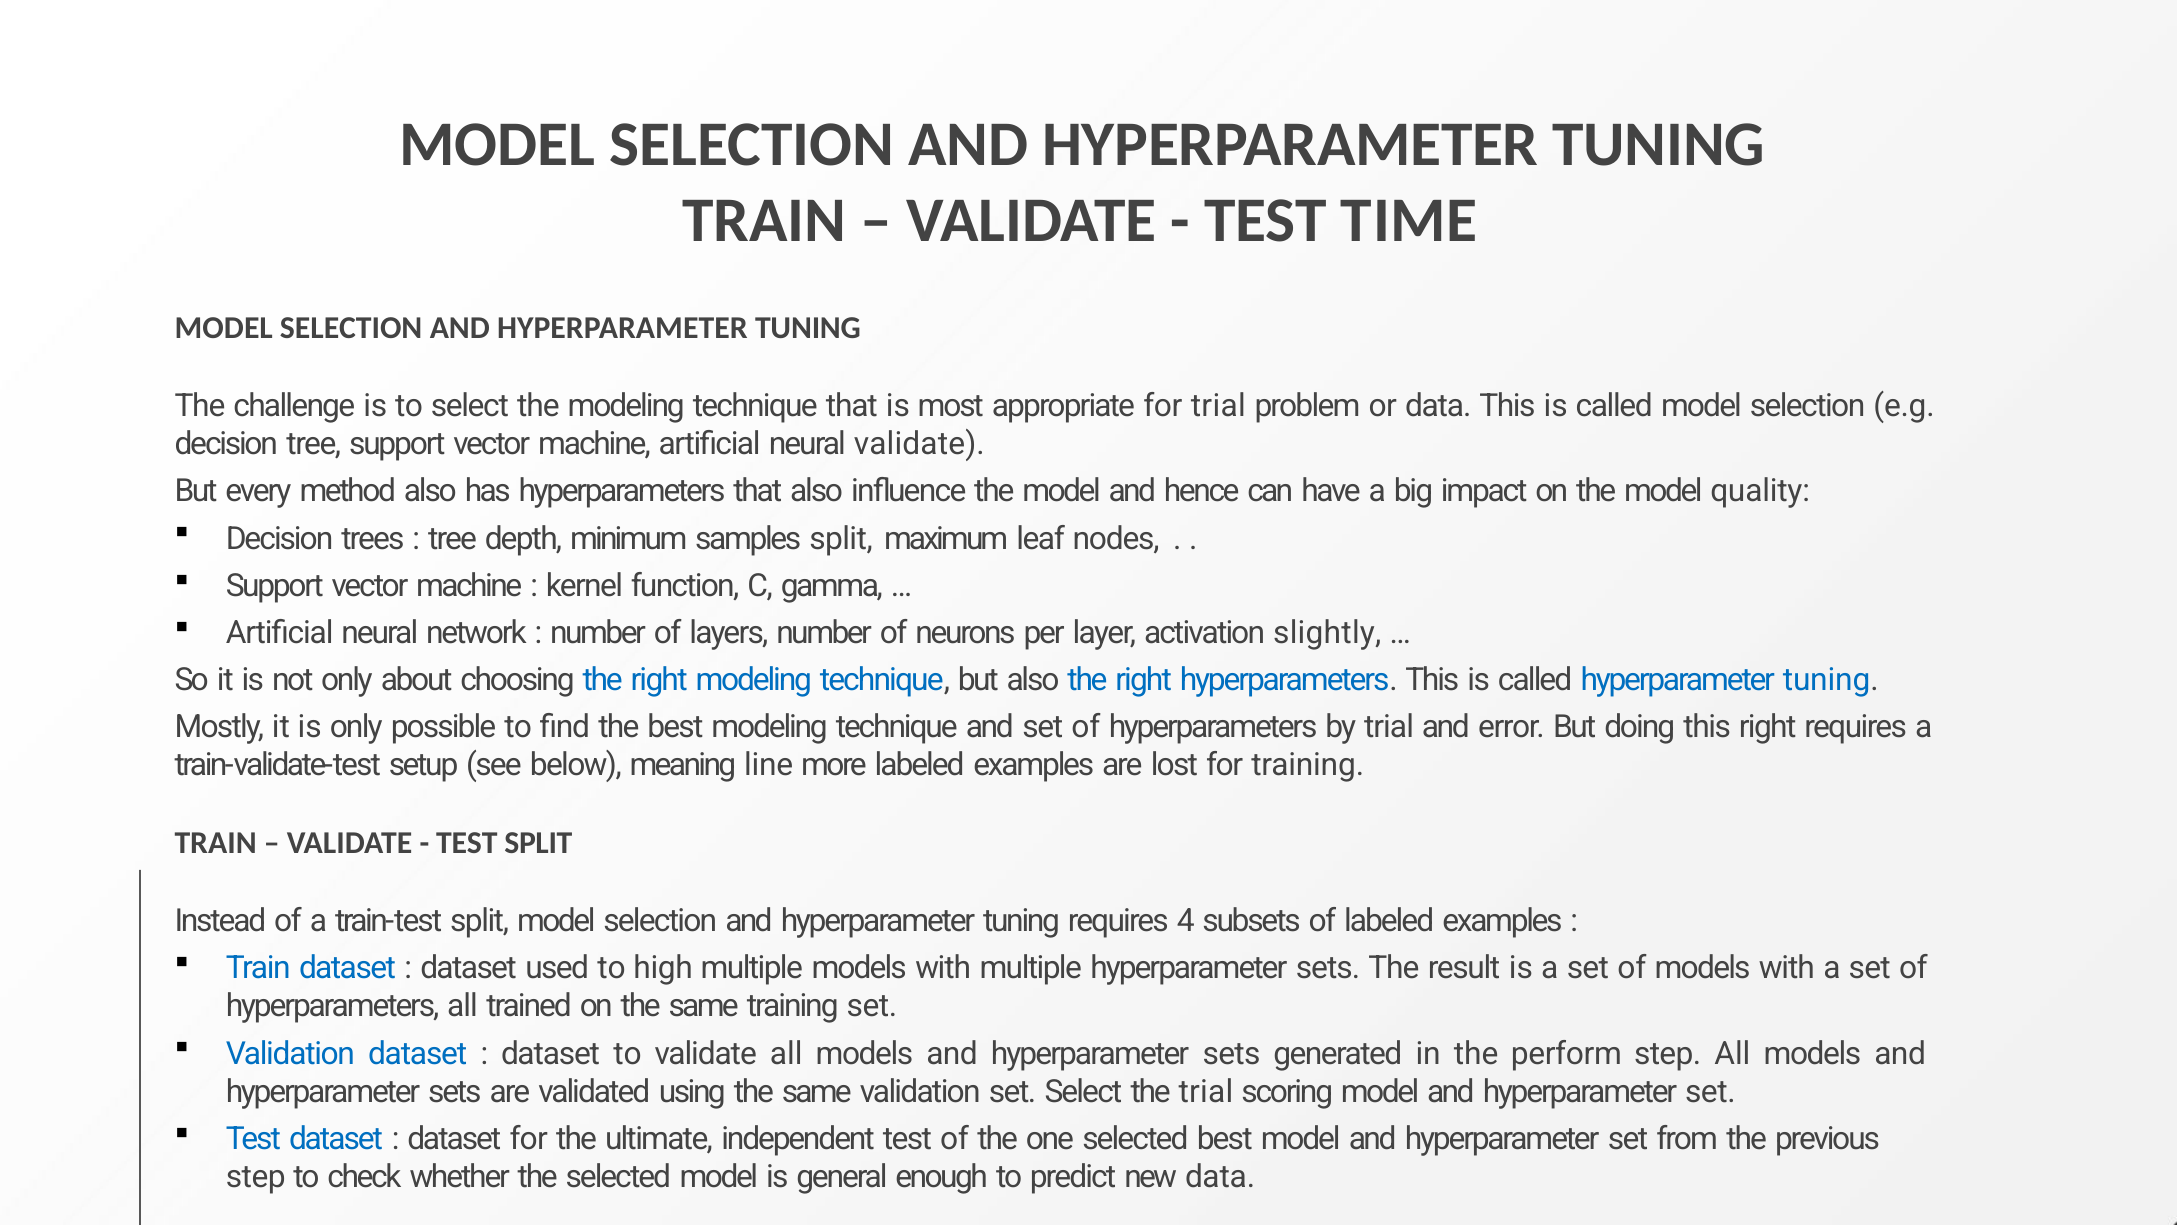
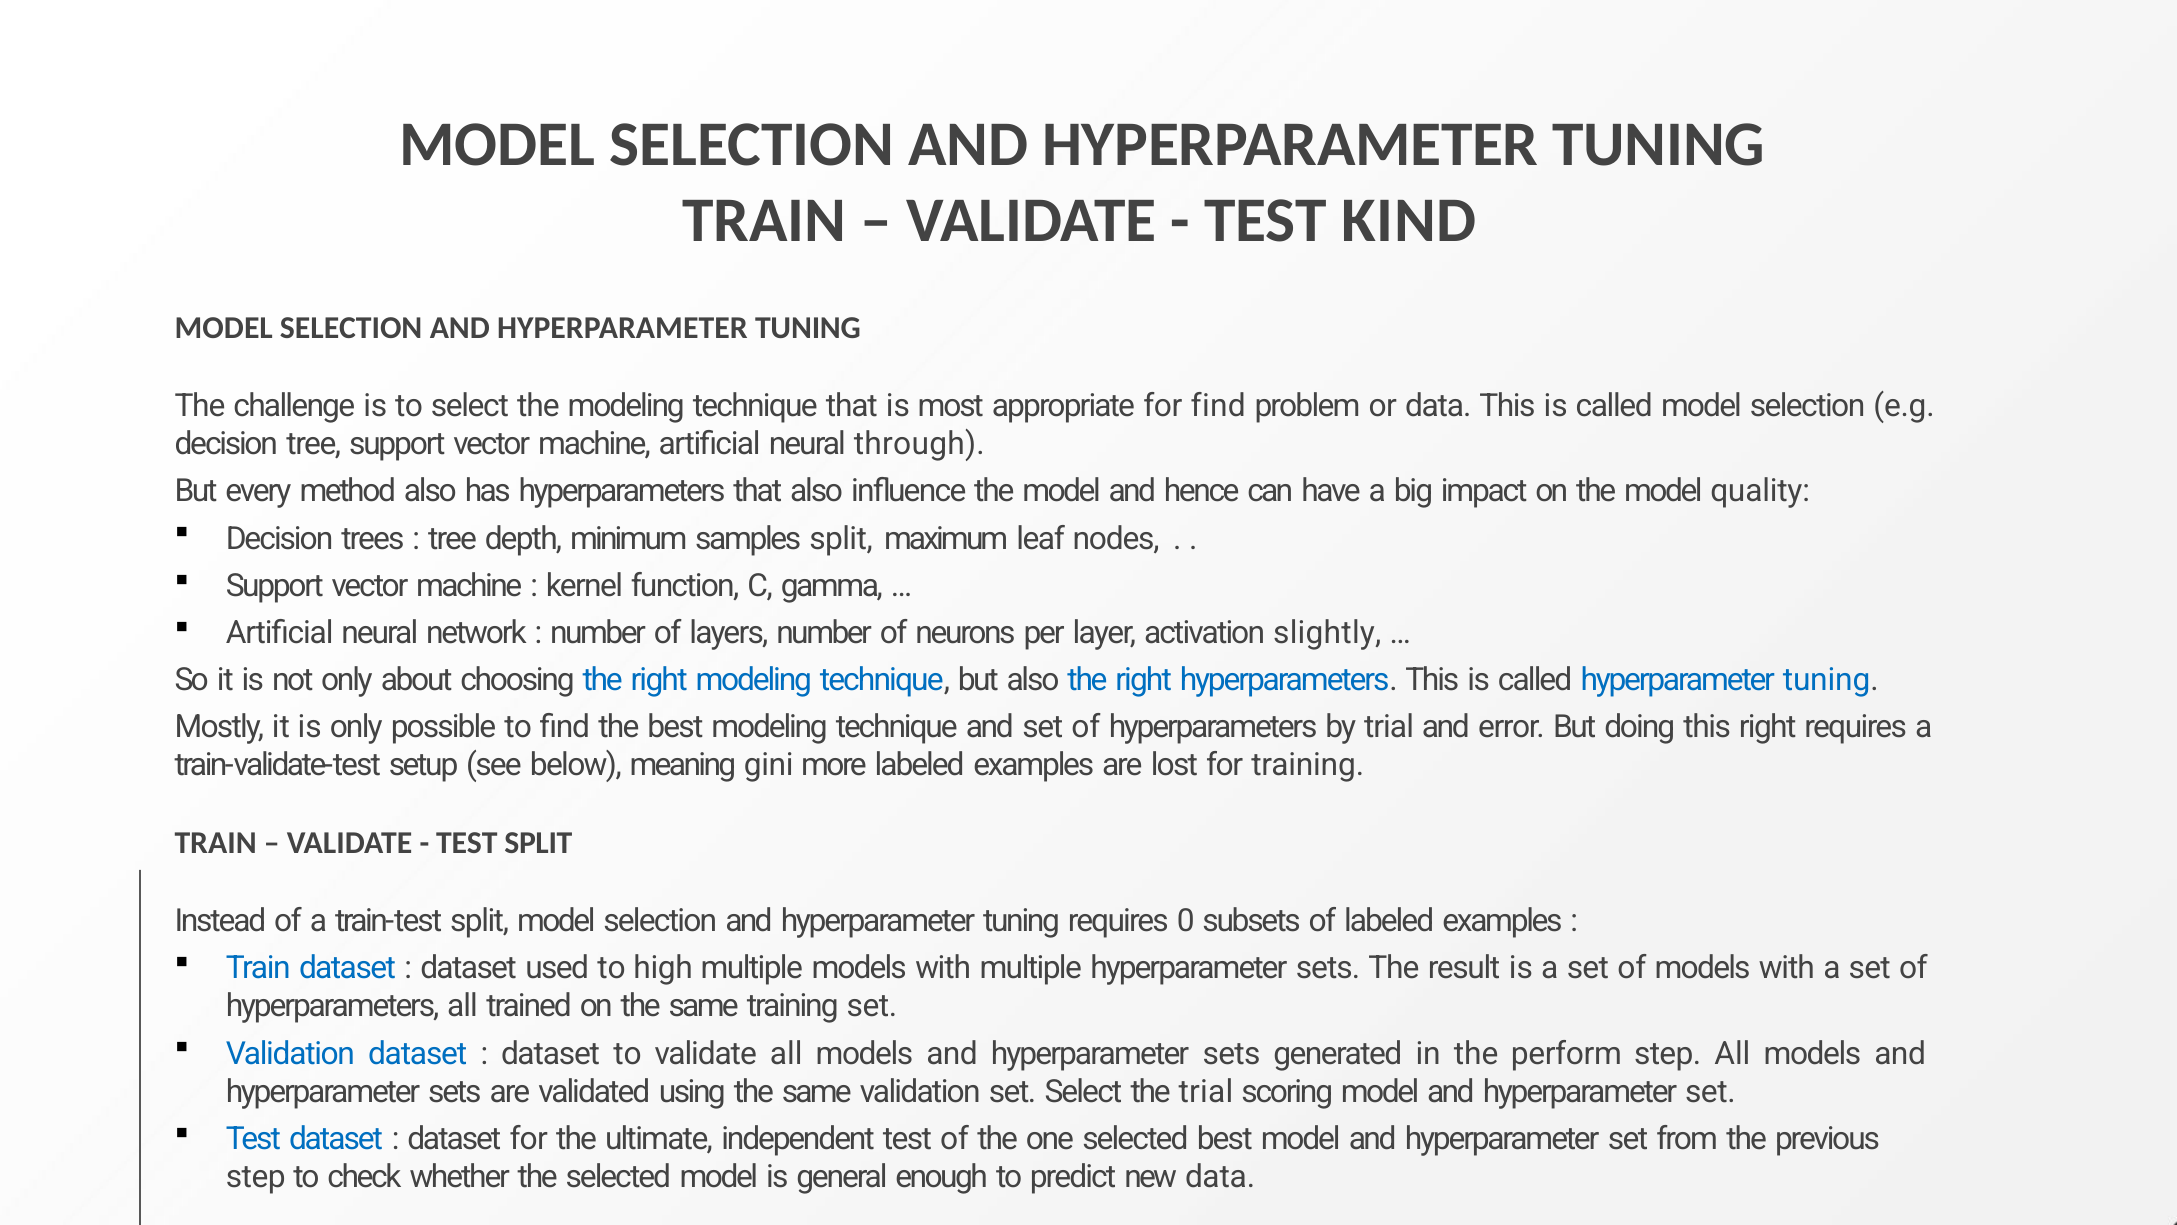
TIME: TIME -> KIND
for trial: trial -> find
neural validate: validate -> through
line: line -> gini
4: 4 -> 0
